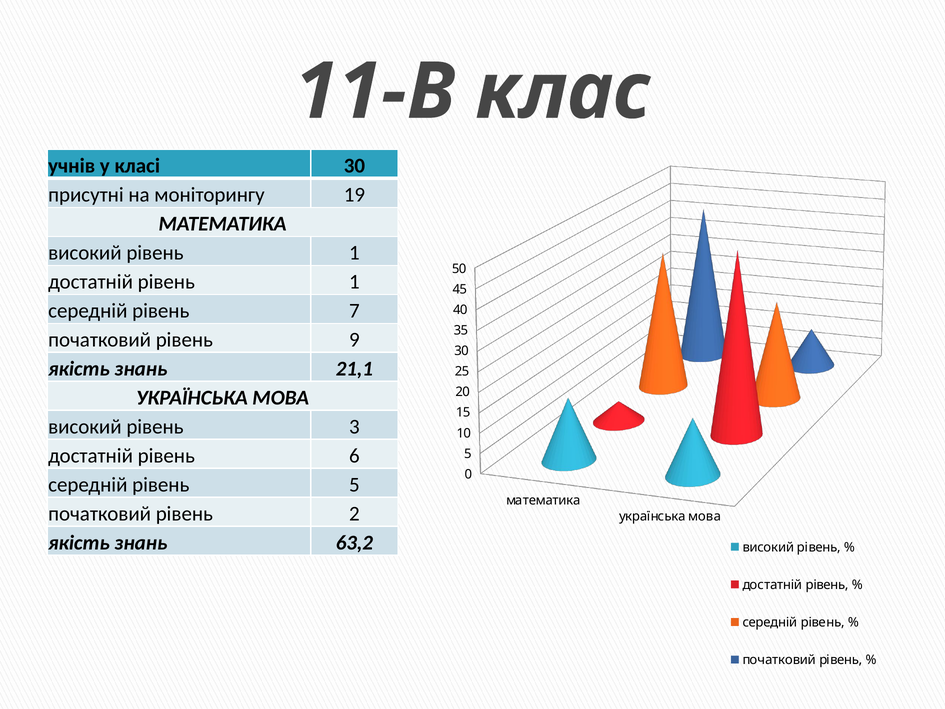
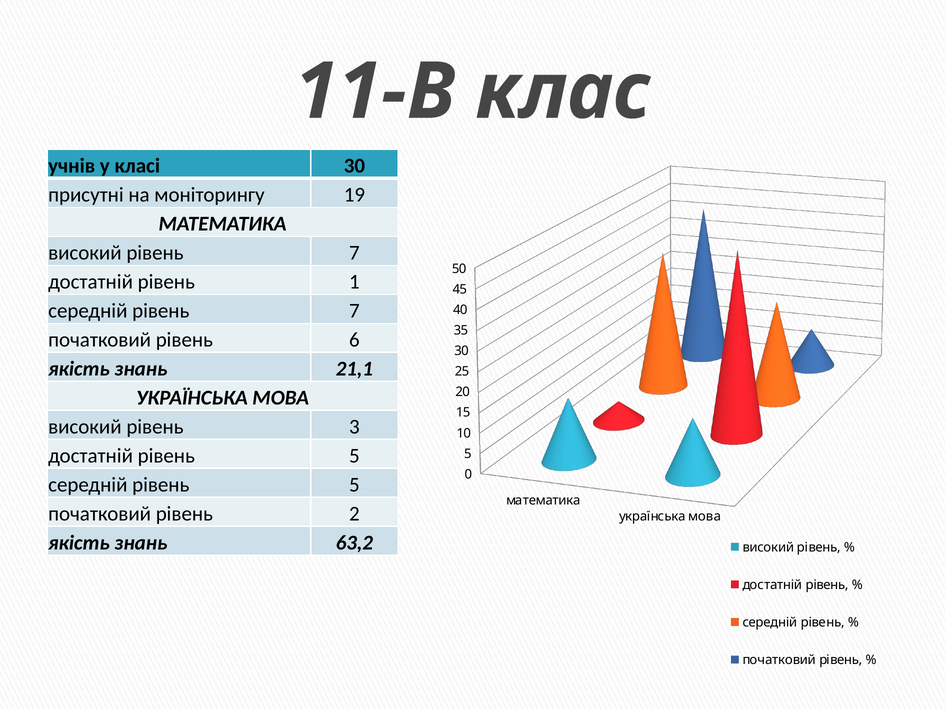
високий рівень 1: 1 -> 7
9: 9 -> 6
достатній рівень 6: 6 -> 5
